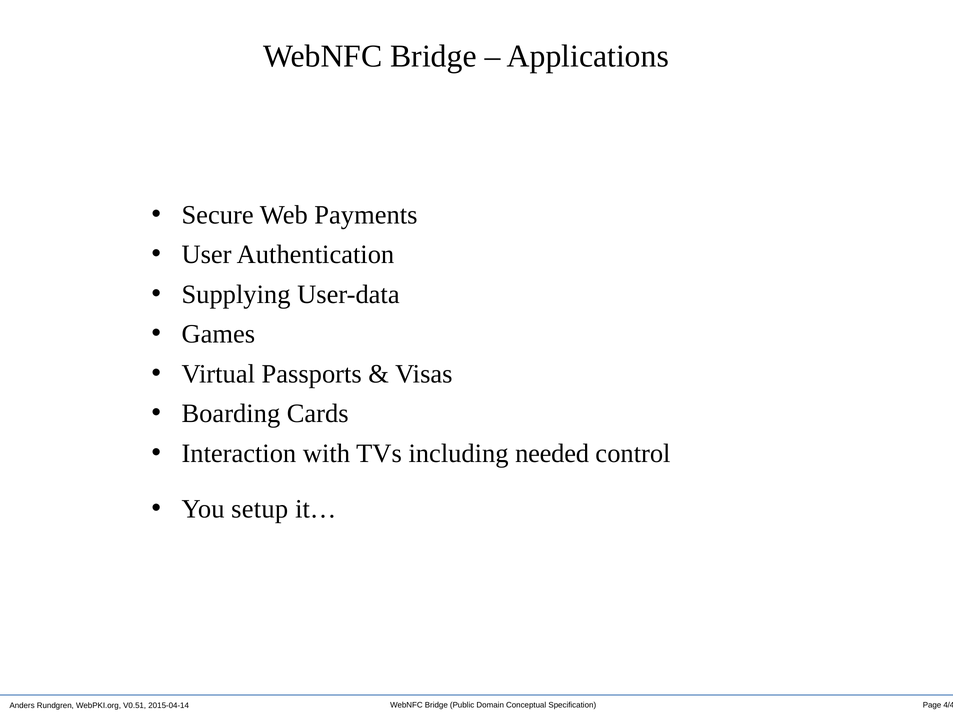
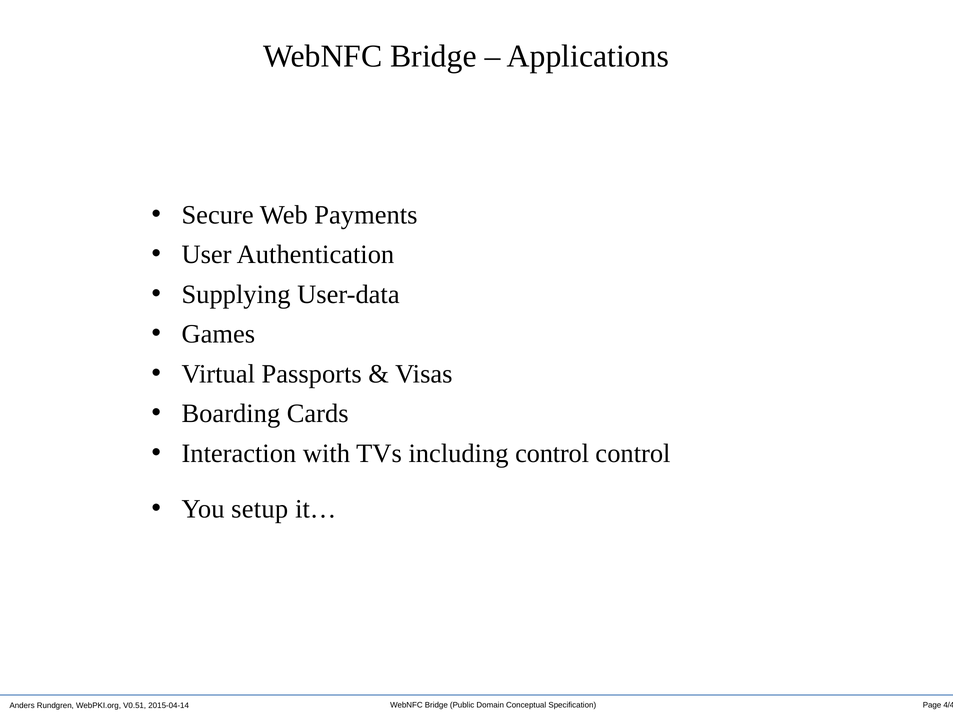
including needed: needed -> control
